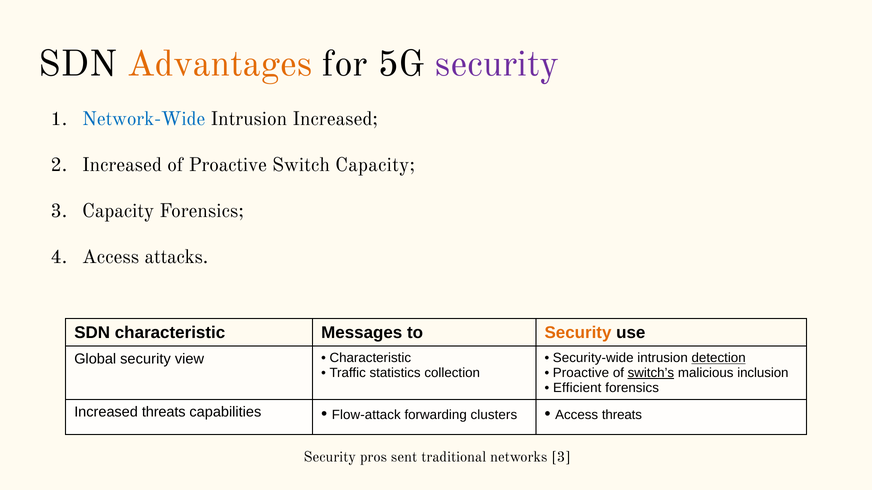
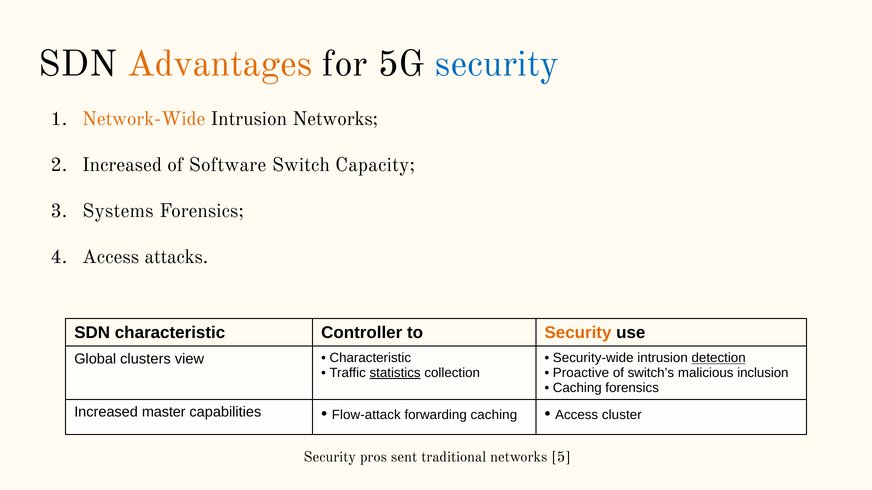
security at (497, 64) colour: purple -> blue
Network-Wide colour: blue -> orange
Intrusion Increased: Increased -> Networks
of Proactive: Proactive -> Software
Capacity at (118, 211): Capacity -> Systems
Messages: Messages -> Controller
Global security: security -> clusters
statistics underline: none -> present
switch’s underline: present -> none
Efficient at (577, 388): Efficient -> Caching
Increased threats: threats -> master
forwarding clusters: clusters -> caching
Access threats: threats -> cluster
networks 3: 3 -> 5
